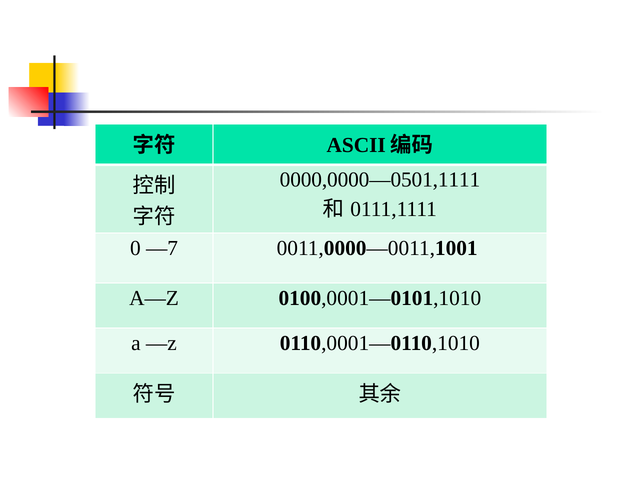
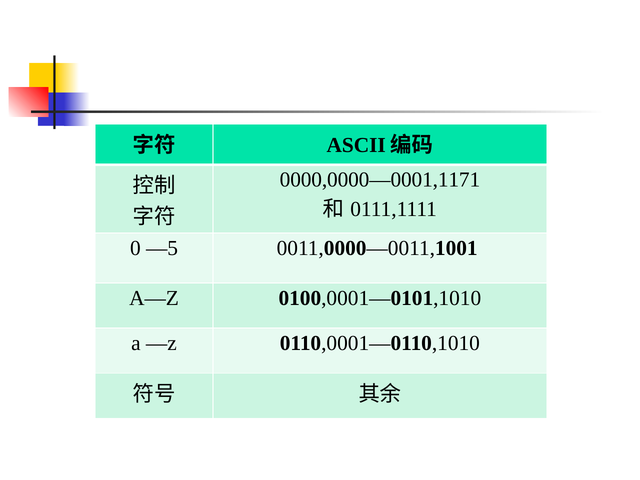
0000,0000—0501,1111: 0000,0000—0501,1111 -> 0000,0000—0001,1171
—7: —7 -> —5
